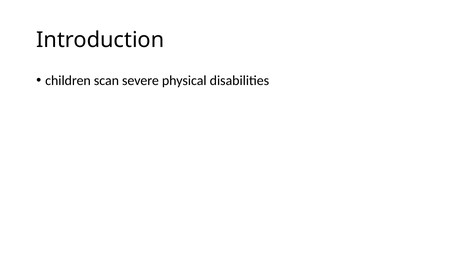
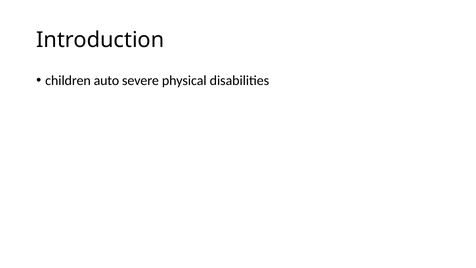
scan: scan -> auto
